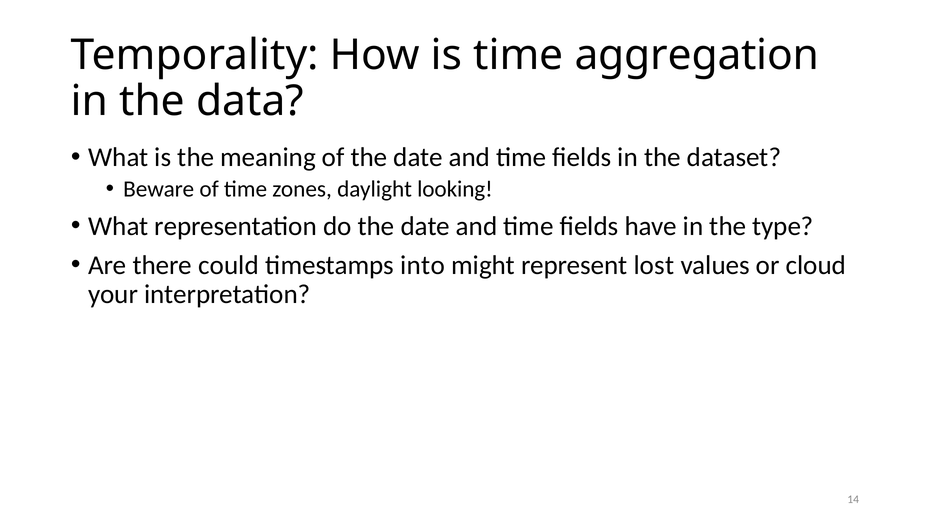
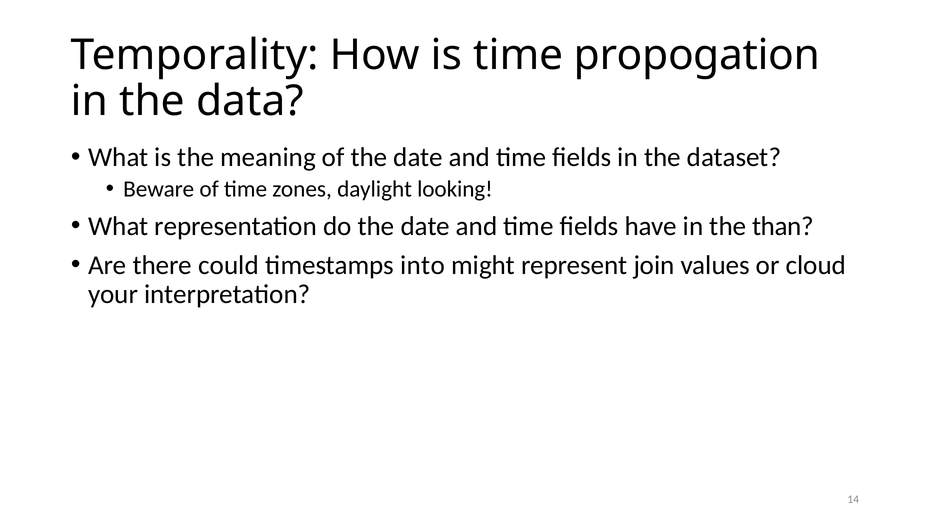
aggregation: aggregation -> propogation
type: type -> than
lost: lost -> join
